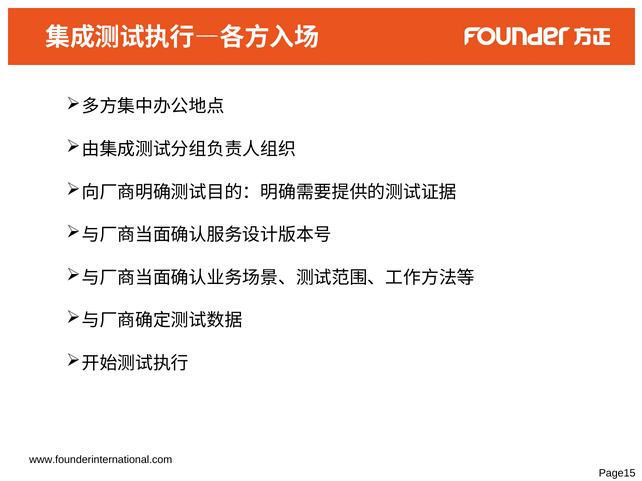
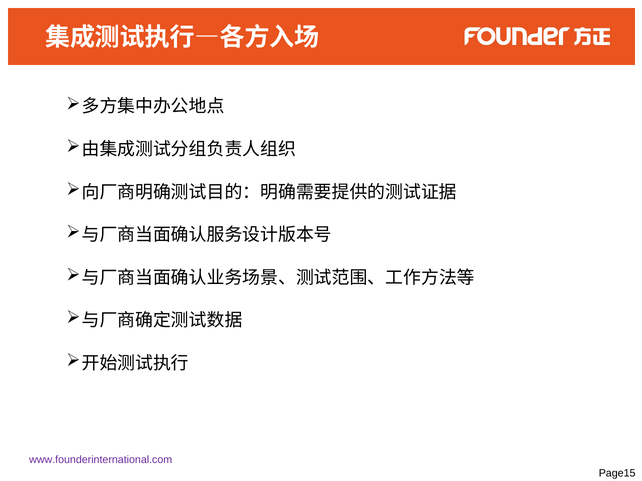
www.founderinternational.com colour: black -> purple
